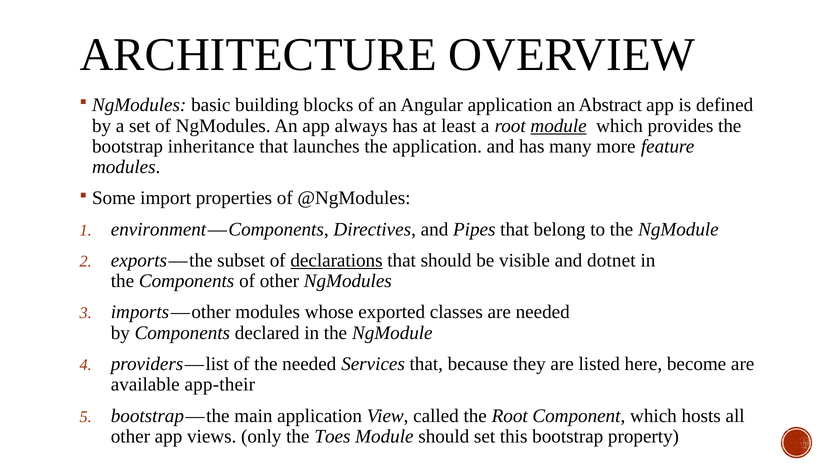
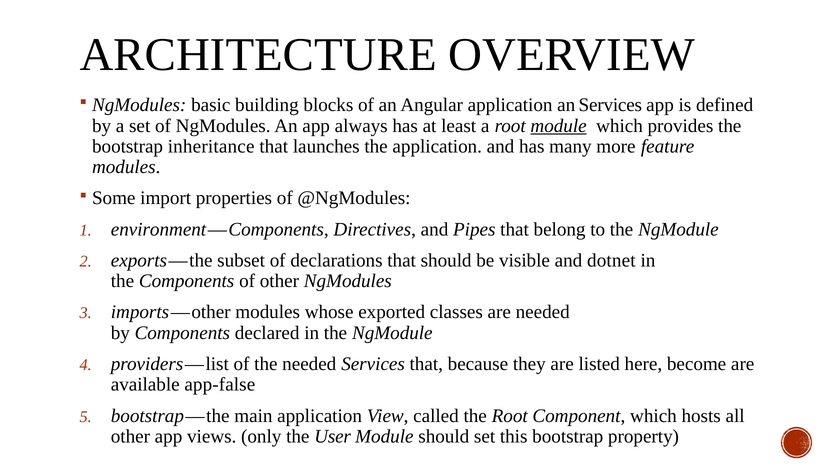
an Abstract: Abstract -> Services
declarations underline: present -> none
app-their: app-their -> app-false
Toes: Toes -> User
